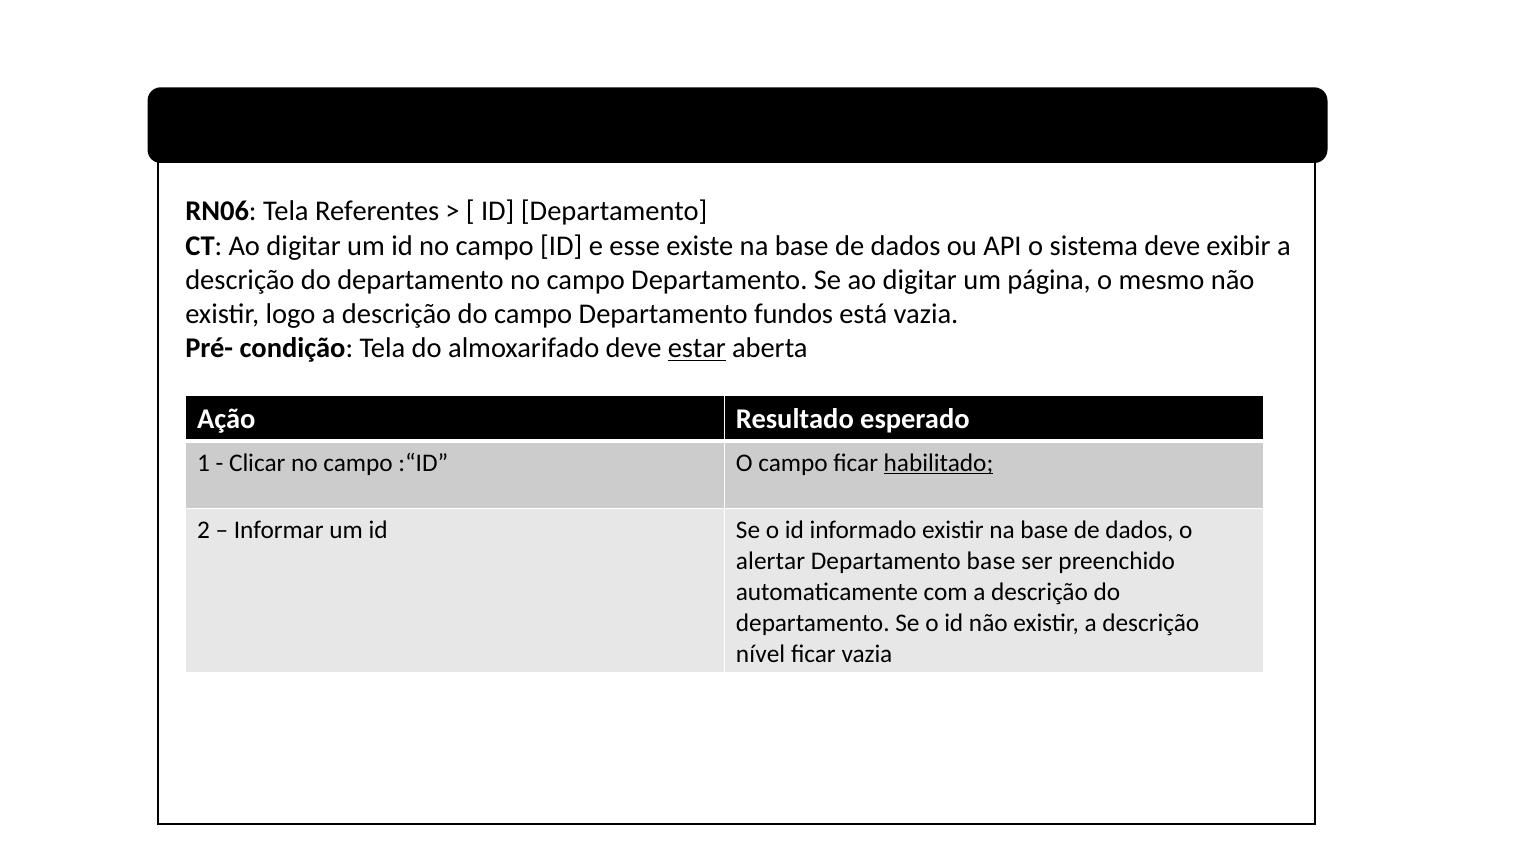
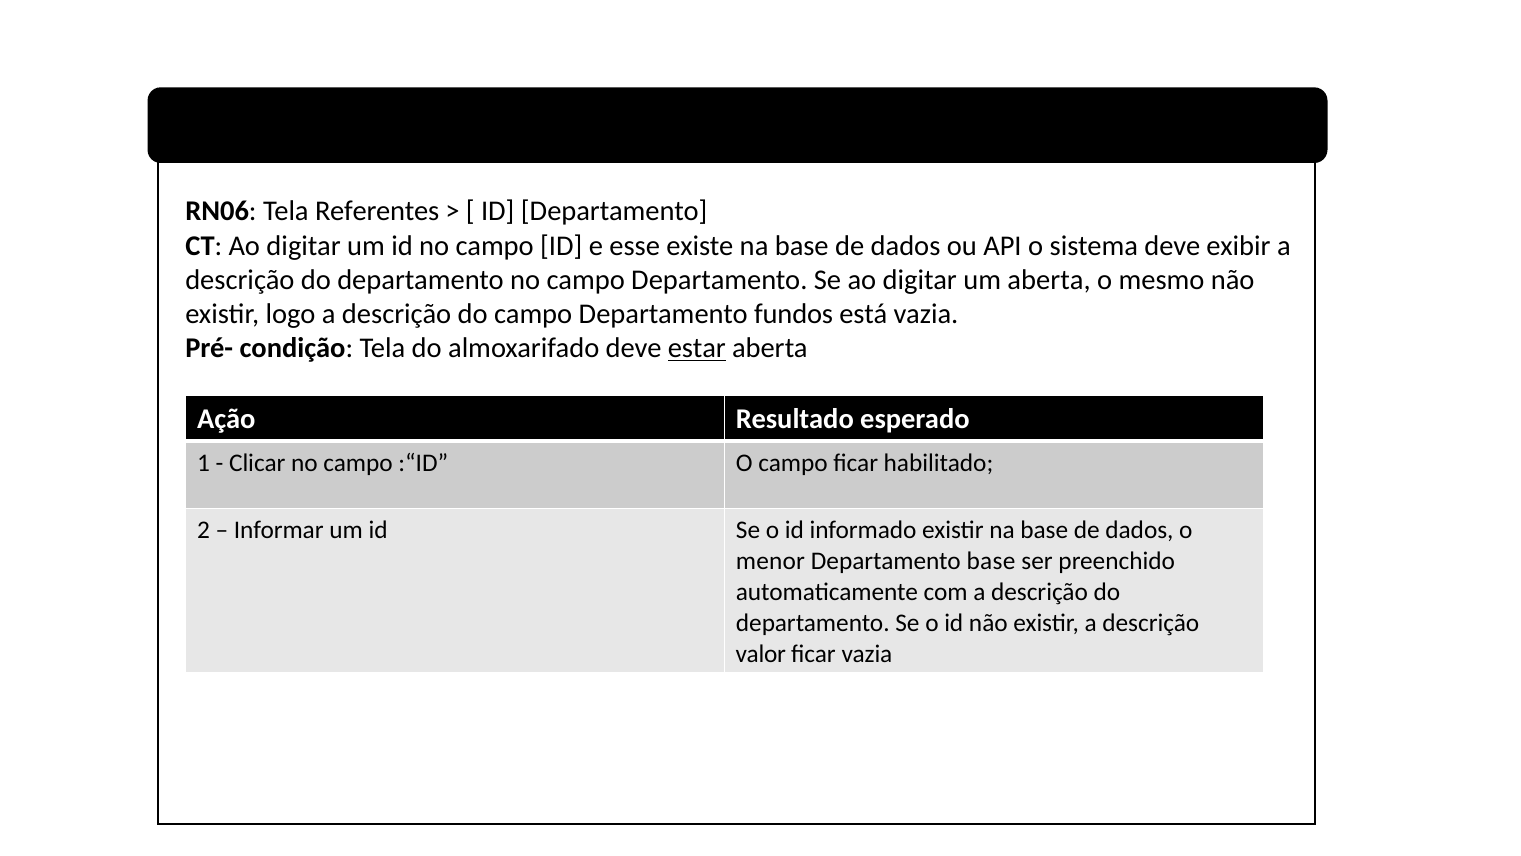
um página: página -> aberta
habilitado underline: present -> none
alertar: alertar -> menor
nível: nível -> valor
